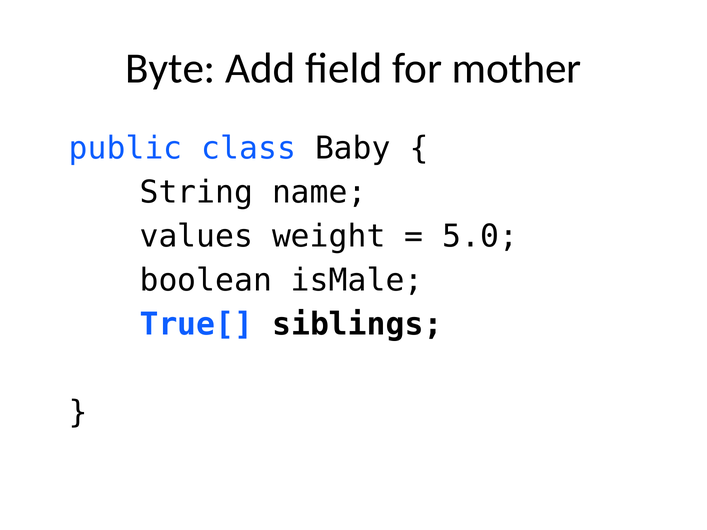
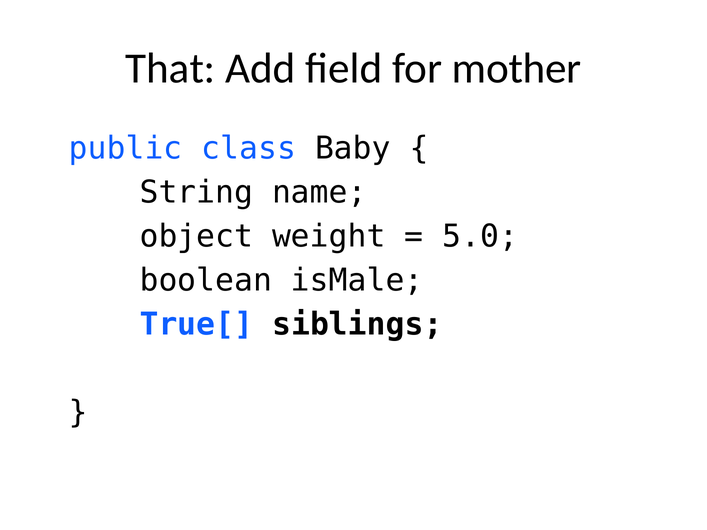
Byte: Byte -> That
values: values -> object
